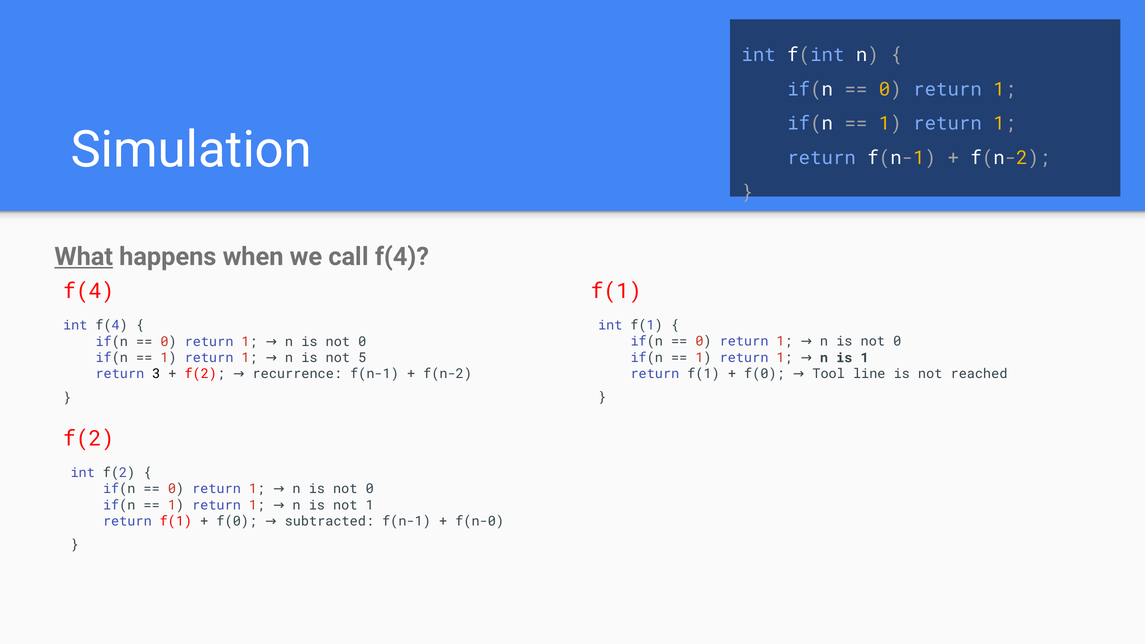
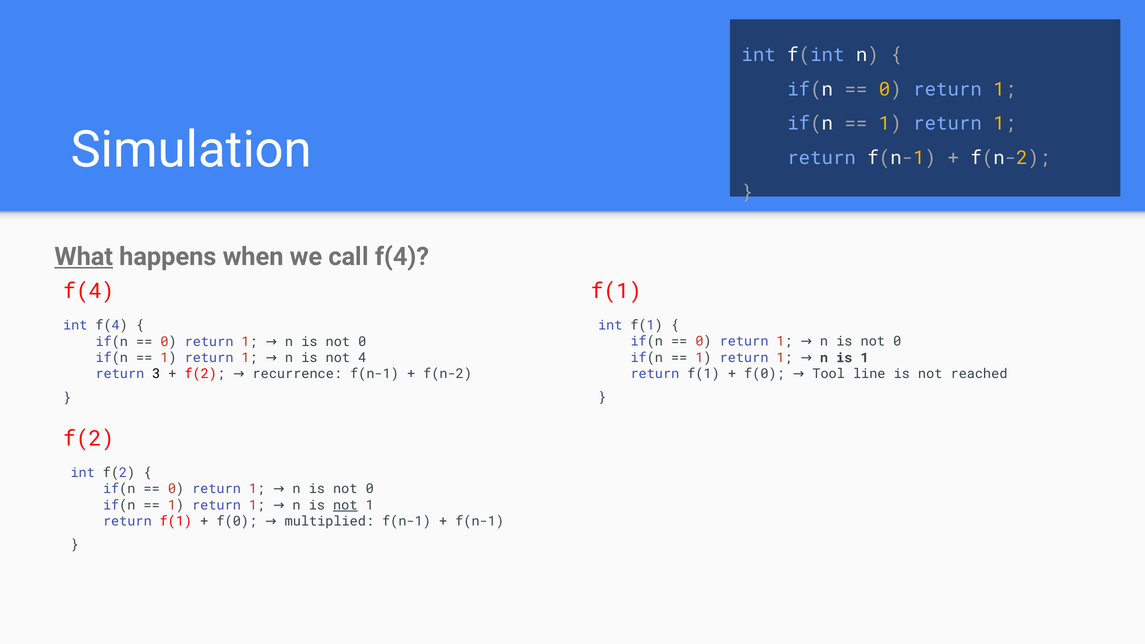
5: 5 -> 4
not at (345, 505) underline: none -> present
subtracted: subtracted -> multiplied
f(n-0 at (480, 521): f(n-0 -> f(n-1
